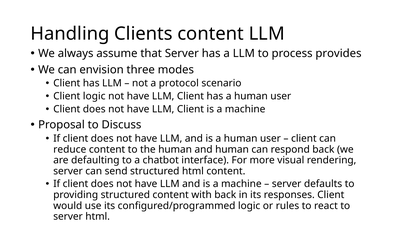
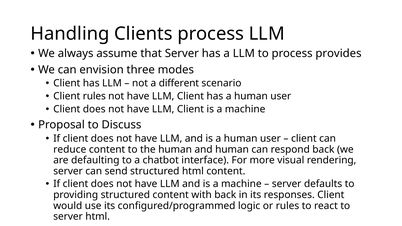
Clients content: content -> process
protocol: protocol -> different
Client logic: logic -> rules
